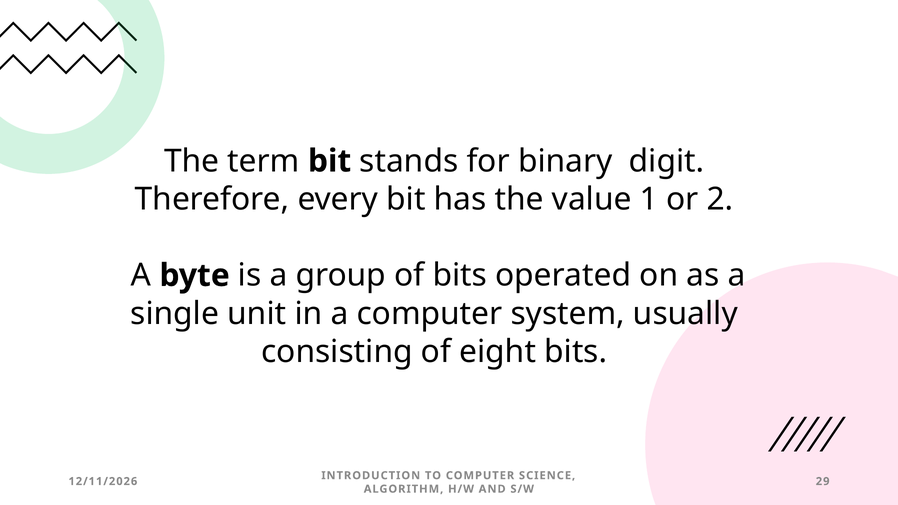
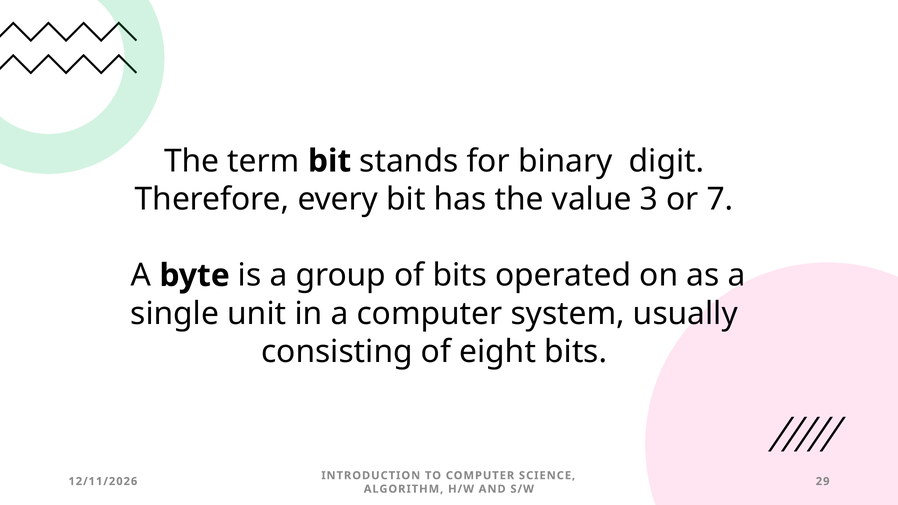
1: 1 -> 3
2: 2 -> 7
